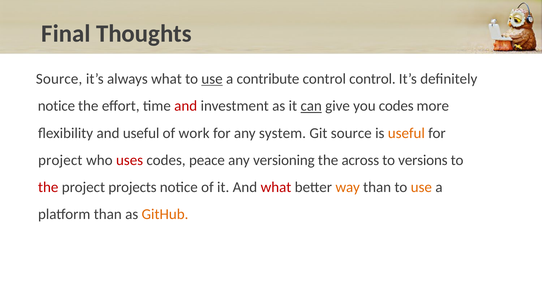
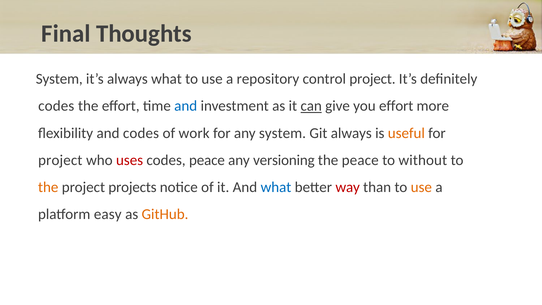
Source at (59, 79): Source -> System
use at (212, 79) underline: present -> none
contribute: contribute -> repository
control control: control -> project
notice at (56, 106): notice -> codes
and at (186, 106) colour: red -> blue
you codes: codes -> effort
and useful: useful -> codes
Git source: source -> always
the across: across -> peace
versions: versions -> without
the at (48, 187) colour: red -> orange
what at (276, 187) colour: red -> blue
way colour: orange -> red
platform than: than -> easy
